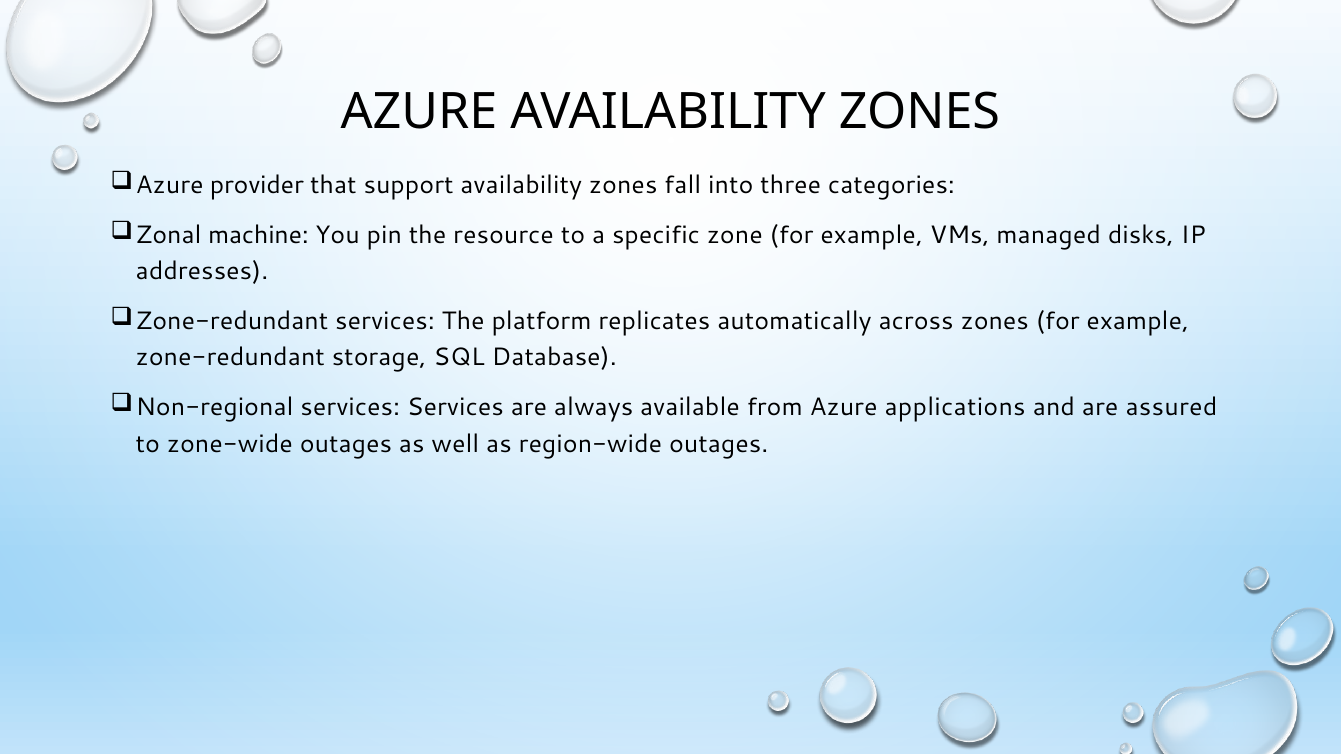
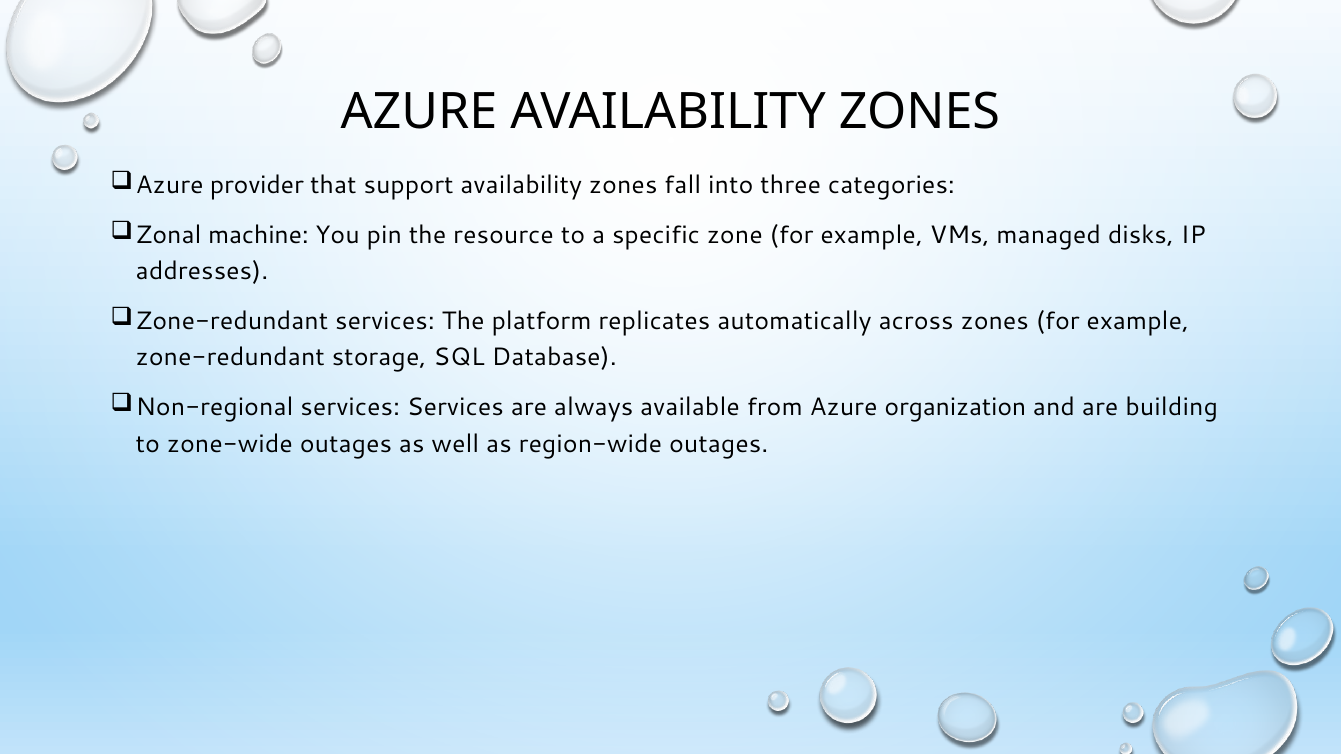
applications: applications -> organization
assured: assured -> building
